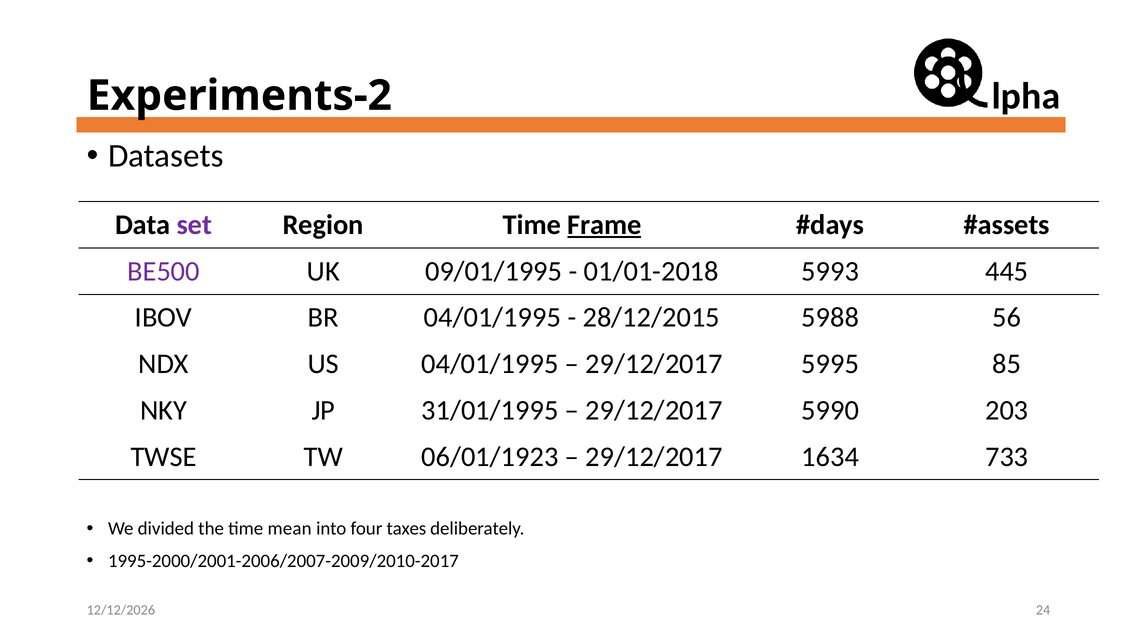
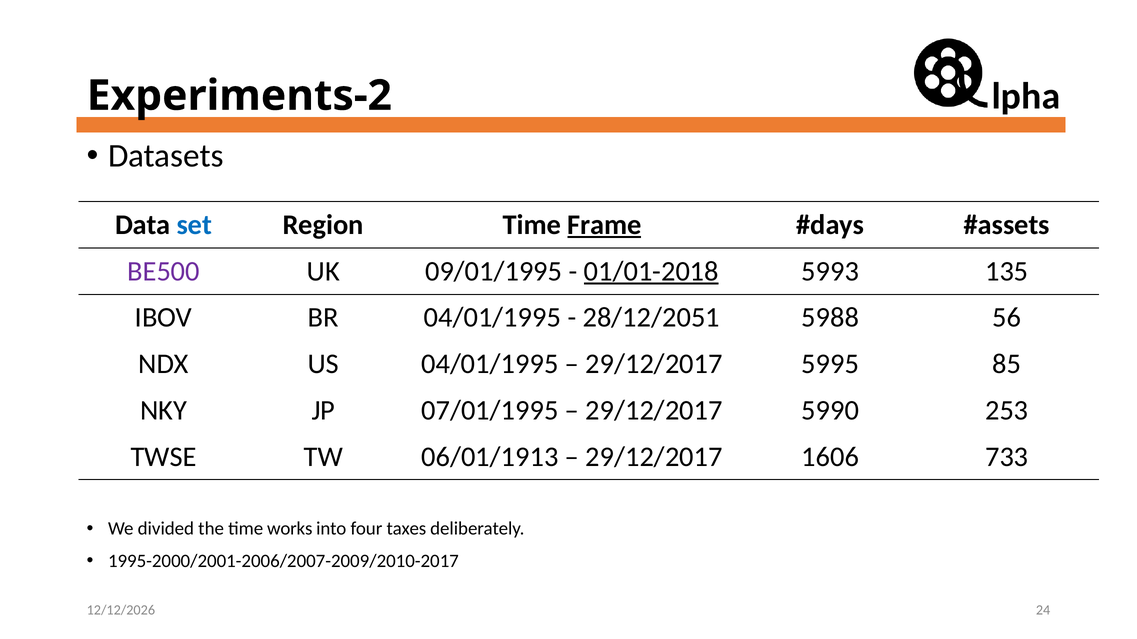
set colour: purple -> blue
01/01-2018 underline: none -> present
445: 445 -> 135
28/12/2015: 28/12/2015 -> 28/12/2051
31/01/1995: 31/01/1995 -> 07/01/1995
203: 203 -> 253
06/01/1923: 06/01/1923 -> 06/01/1913
1634: 1634 -> 1606
mean: mean -> works
